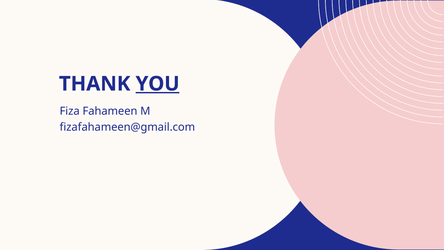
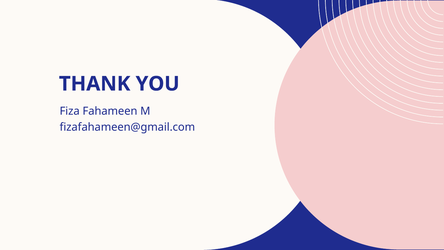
YOU underline: present -> none
